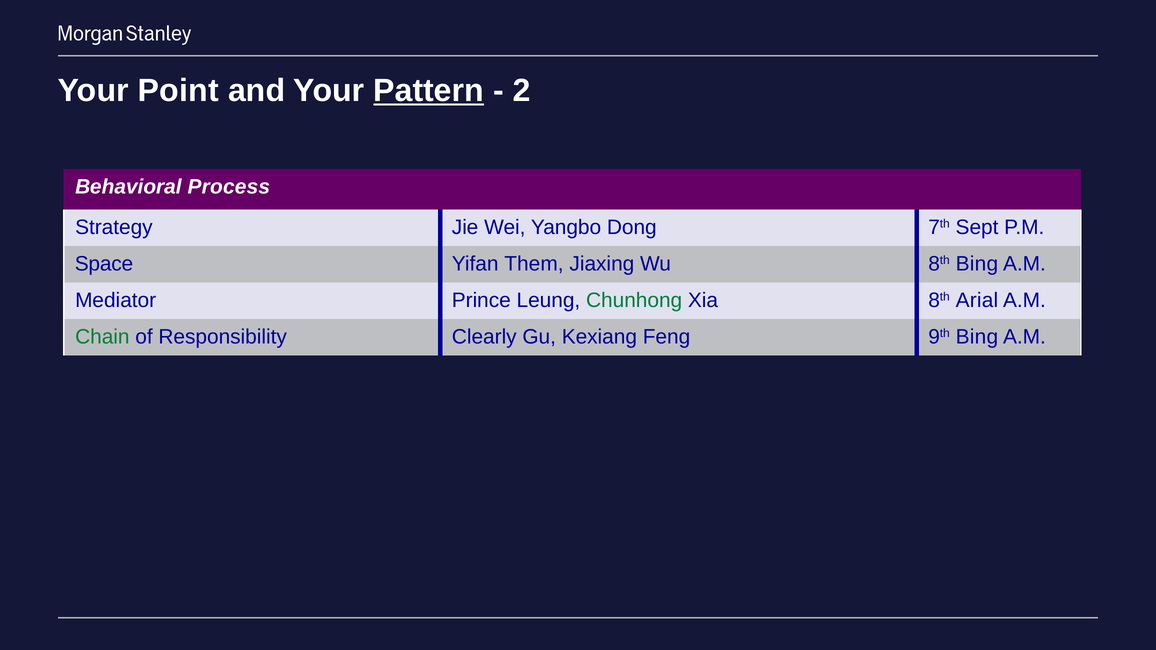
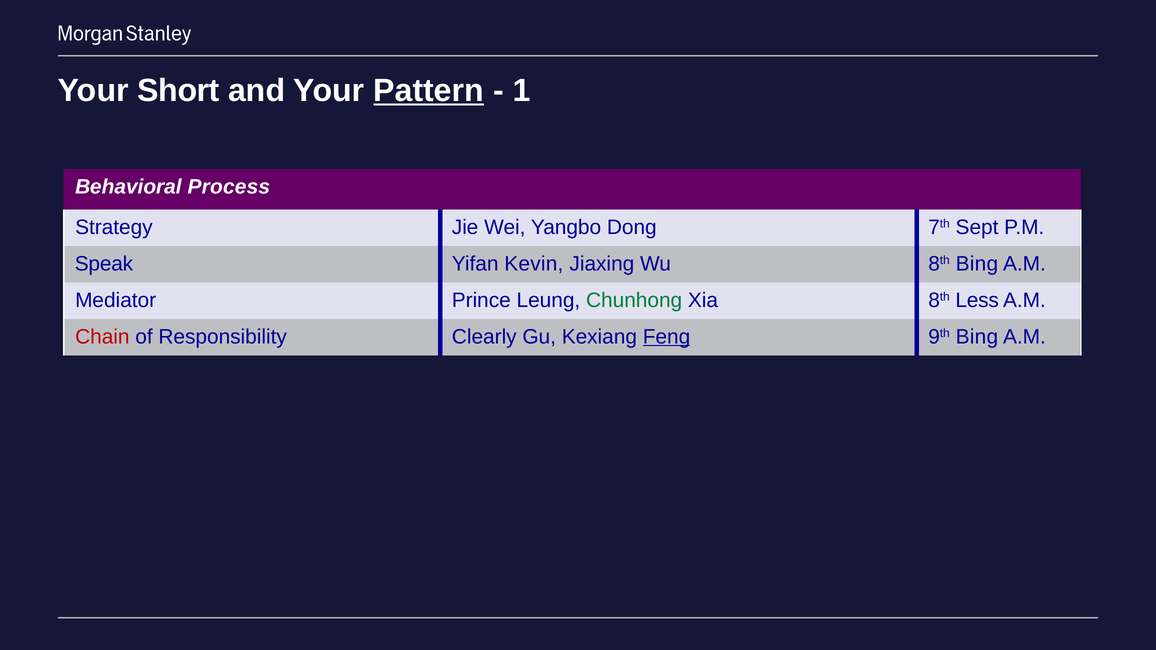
Point: Point -> Short
2: 2 -> 1
Space: Space -> Speak
Them: Them -> Kevin
Arial: Arial -> Less
Chain colour: green -> red
Feng underline: none -> present
